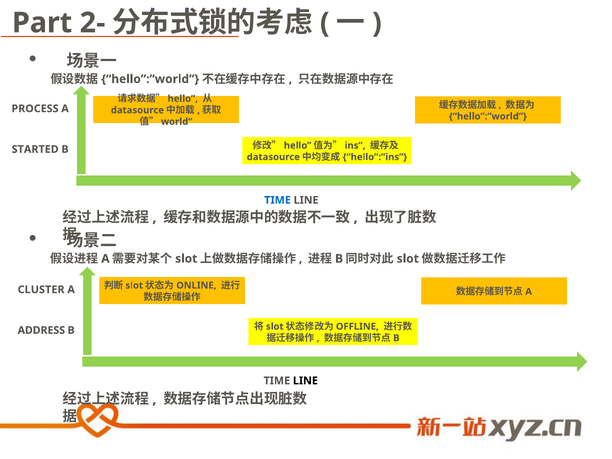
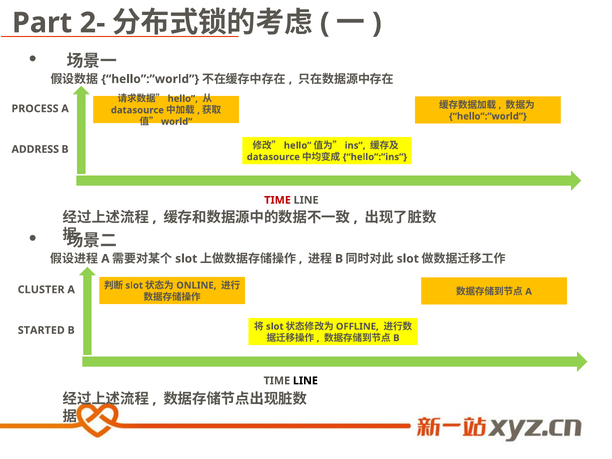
STARTED: STARTED -> ADDRESS
TIME at (278, 200) colour: blue -> red
ADDRESS: ADDRESS -> STARTED
